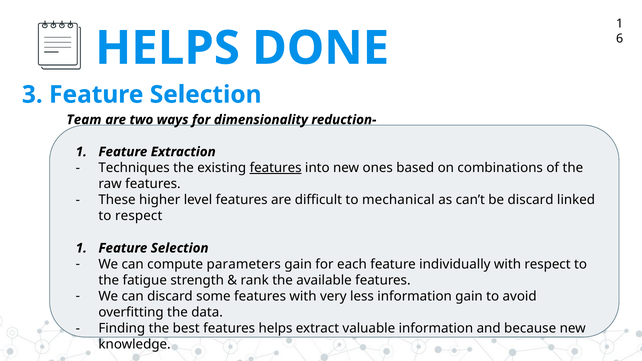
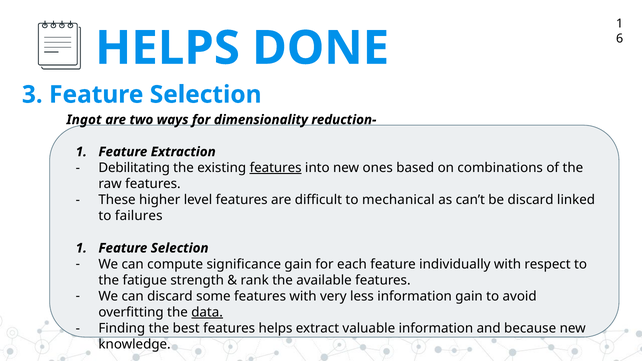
Team: Team -> Ingot
Techniques: Techniques -> Debilitating
to respect: respect -> failures
parameters: parameters -> significance
data underline: none -> present
